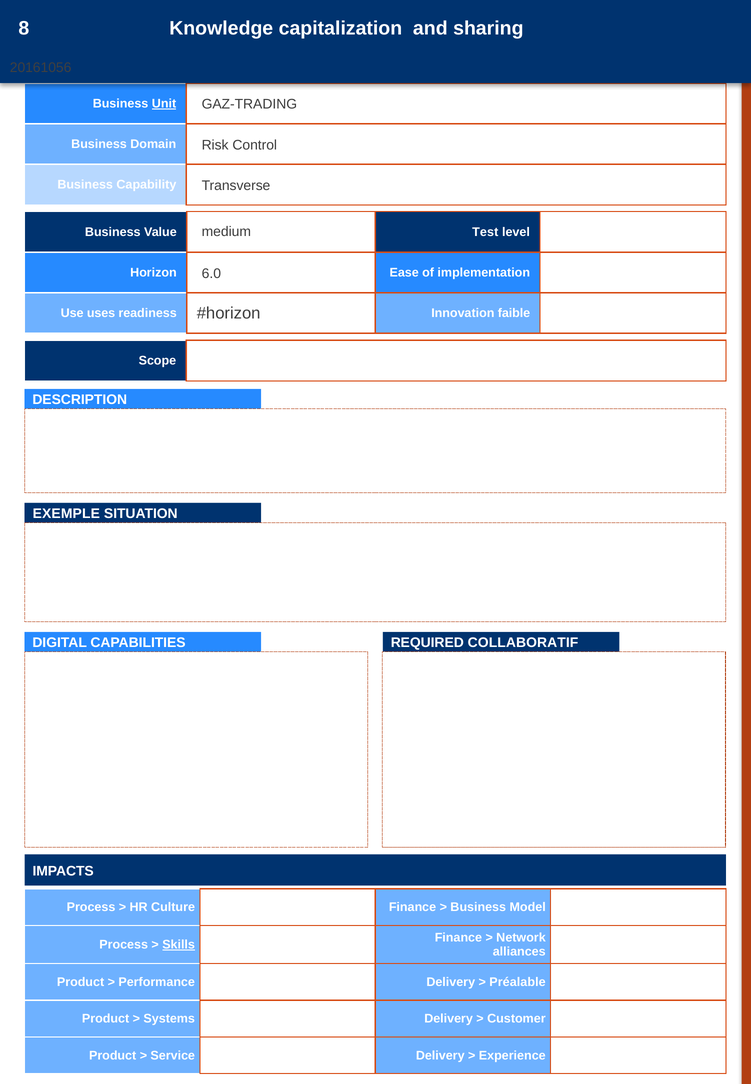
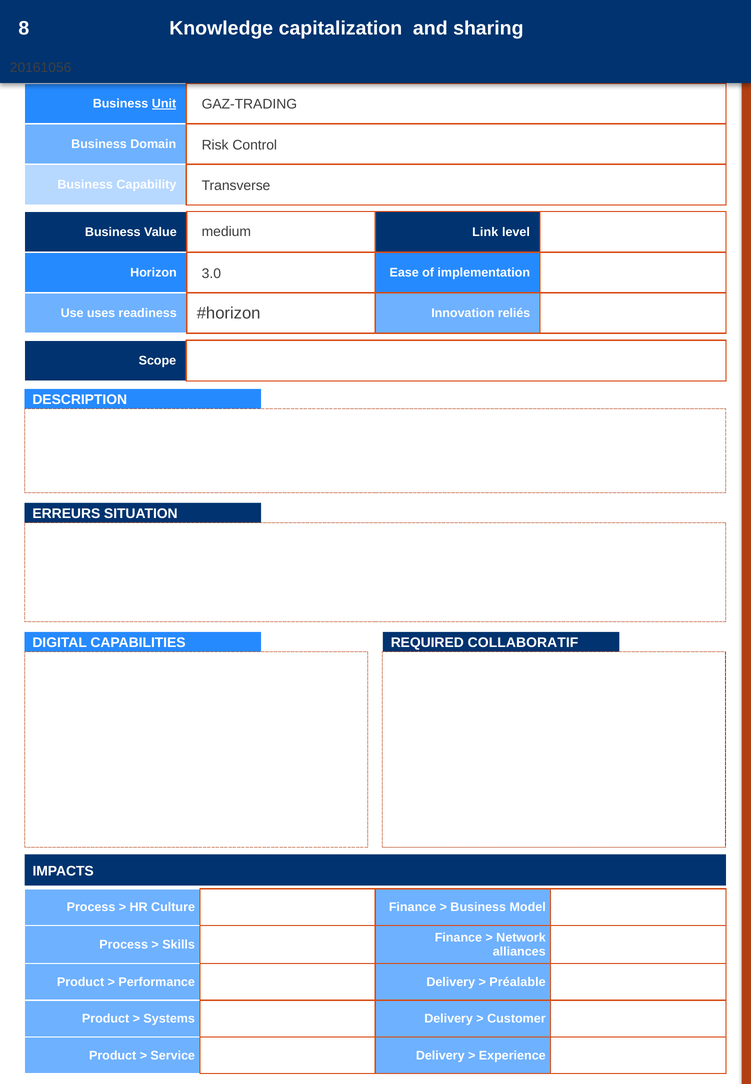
Test: Test -> Link
6.0: 6.0 -> 3.0
faible: faible -> reliés
EXEMPLE: EXEMPLE -> ERREURS
Skills underline: present -> none
